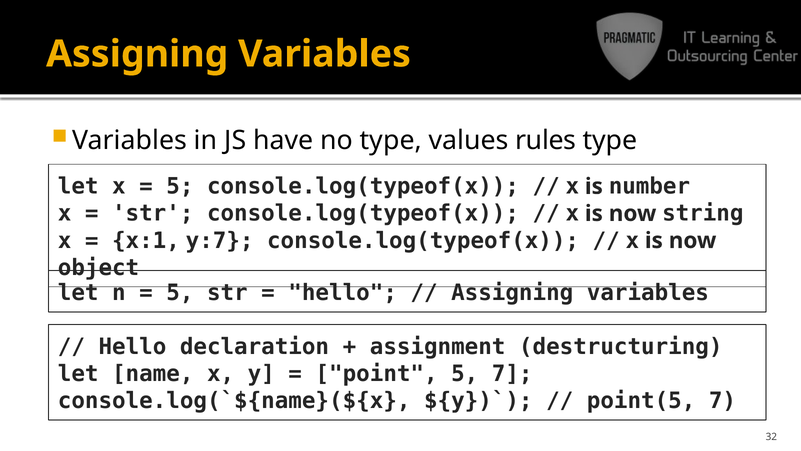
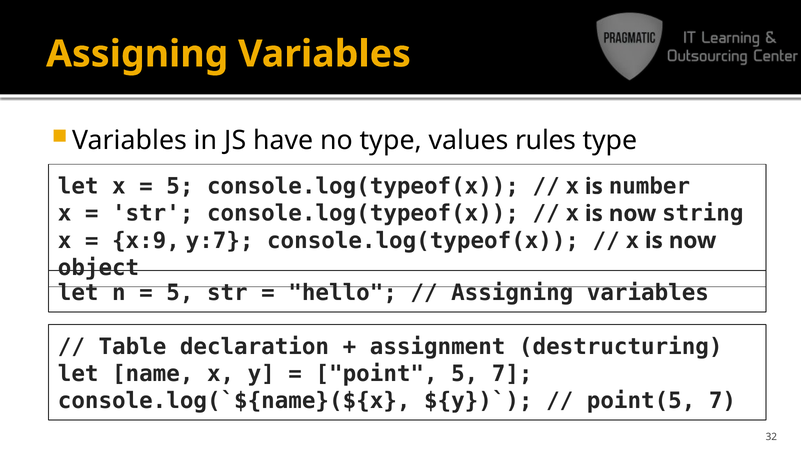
x:1: x:1 -> x:9
Hello at (132, 347): Hello -> Table
